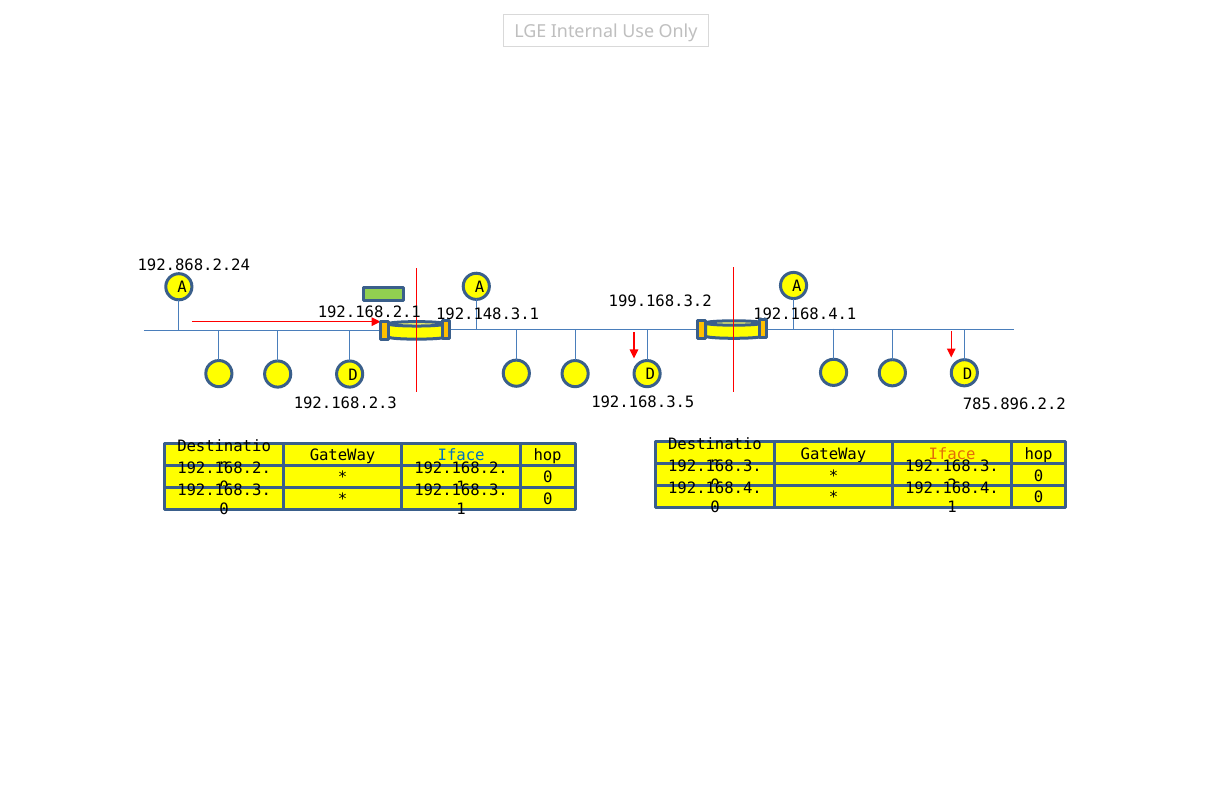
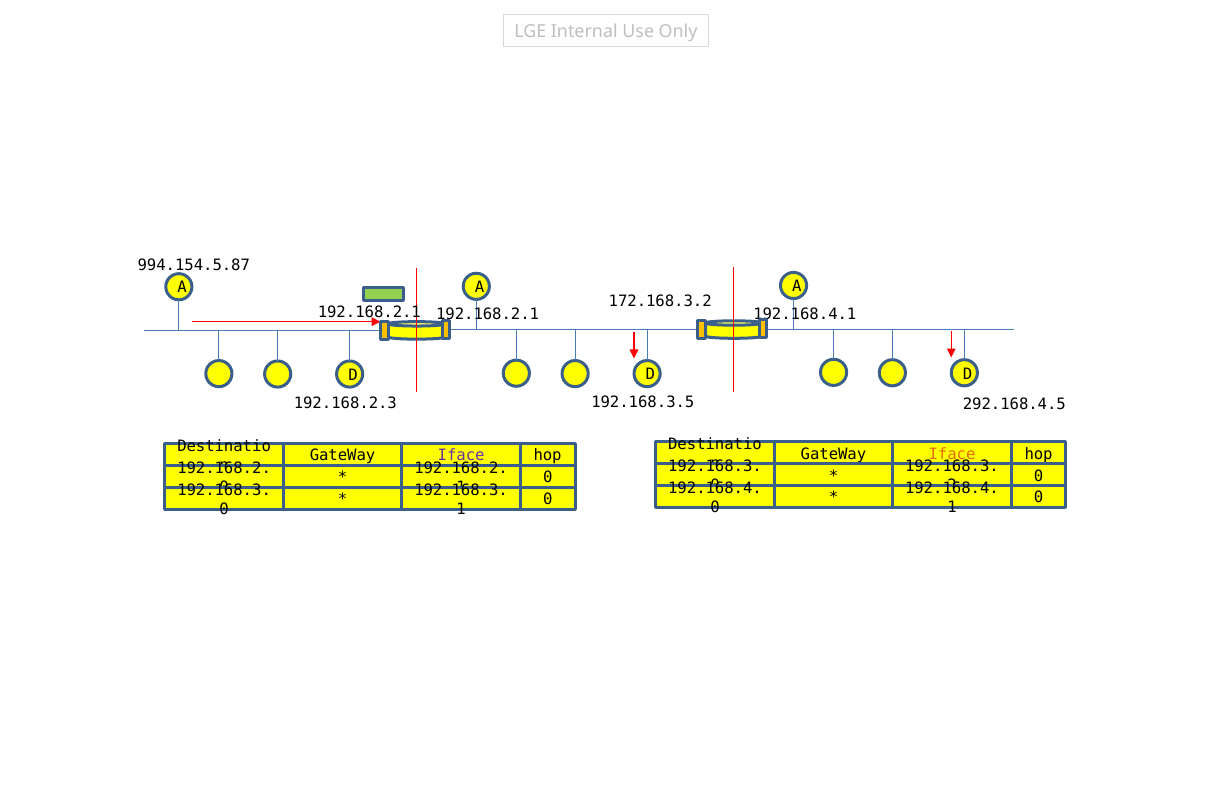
192.868.2.24: 192.868.2.24 -> 994.154.5.87
199.168.3.2: 199.168.3.2 -> 172.168.3.2
192.168.2.1 192.148.3.1: 192.148.3.1 -> 192.168.2.1
785.896.2.2: 785.896.2.2 -> 292.168.4.5
Iface at (461, 456) colour: blue -> purple
